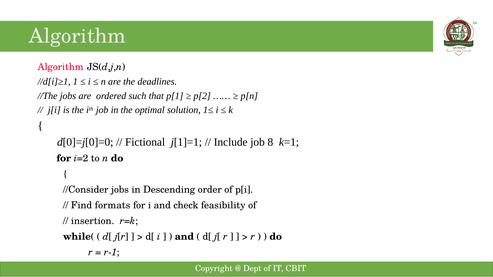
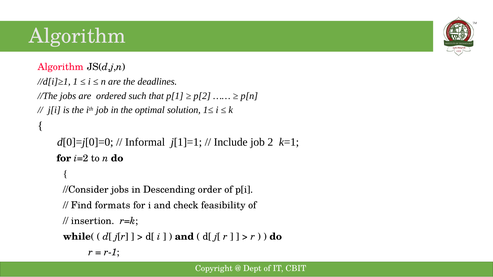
Fictional: Fictional -> Informal
8: 8 -> 2
